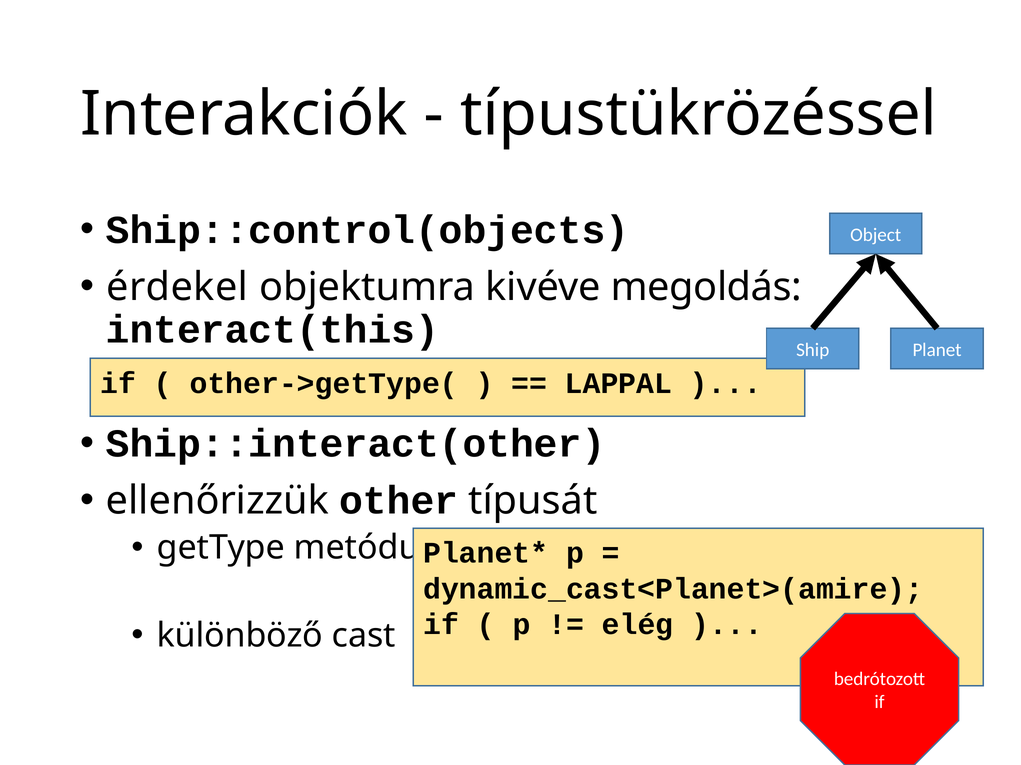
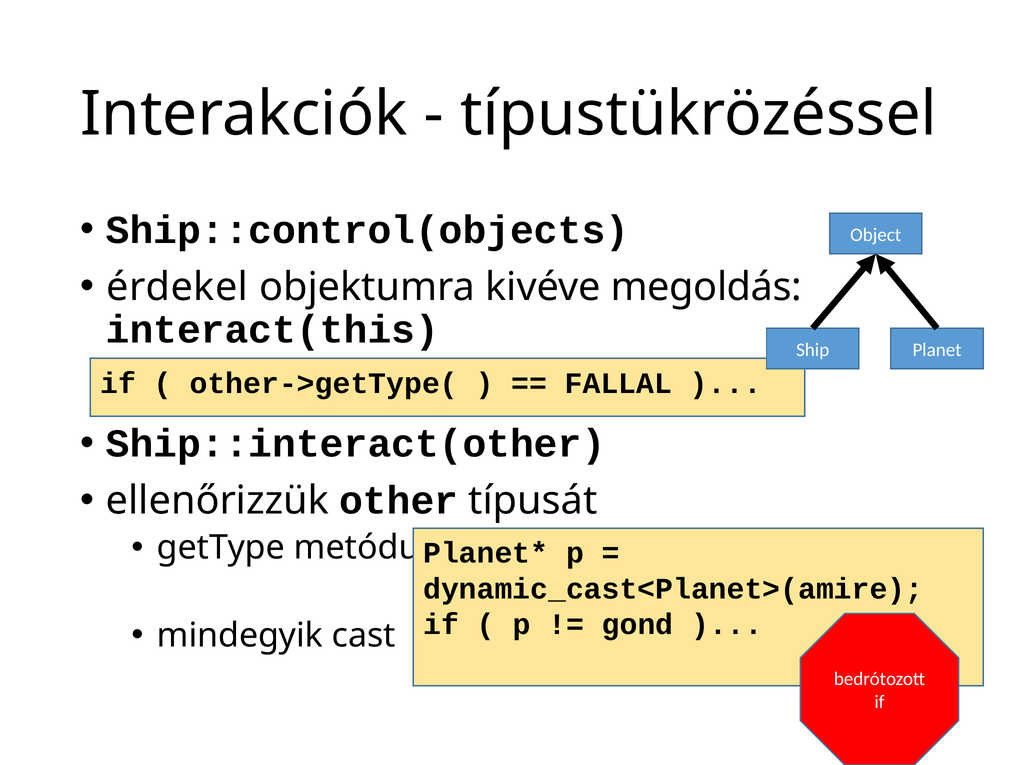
LAPPAL: LAPPAL -> FALLAL
elég: elég -> gond
különböző: különböző -> mindegyik
